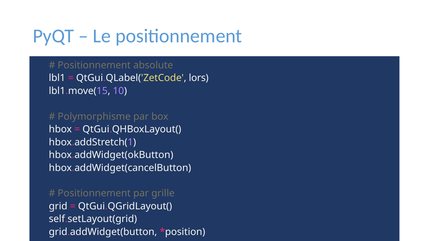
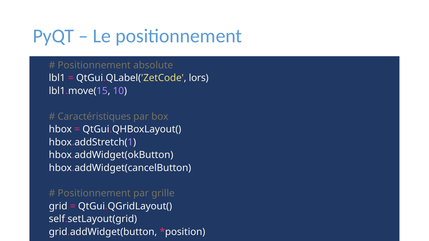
Polymorphisme: Polymorphisme -> Caractéristiques
